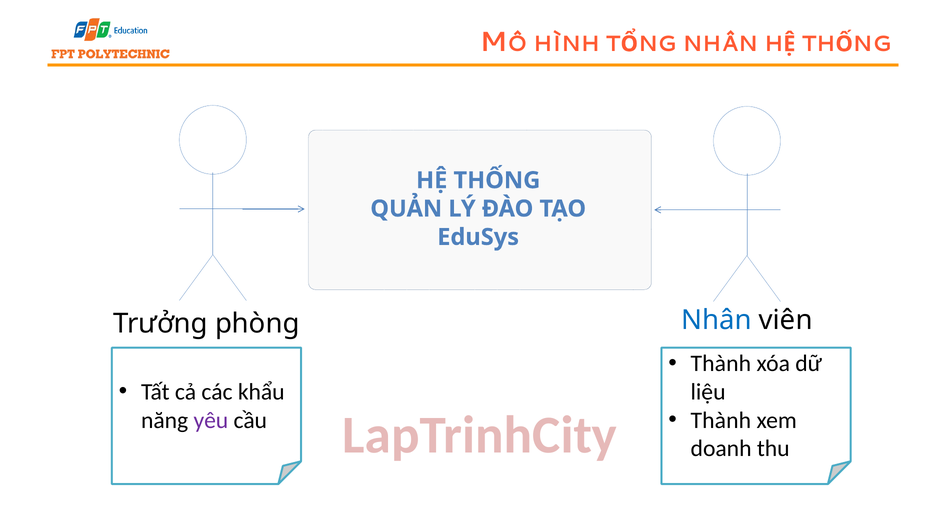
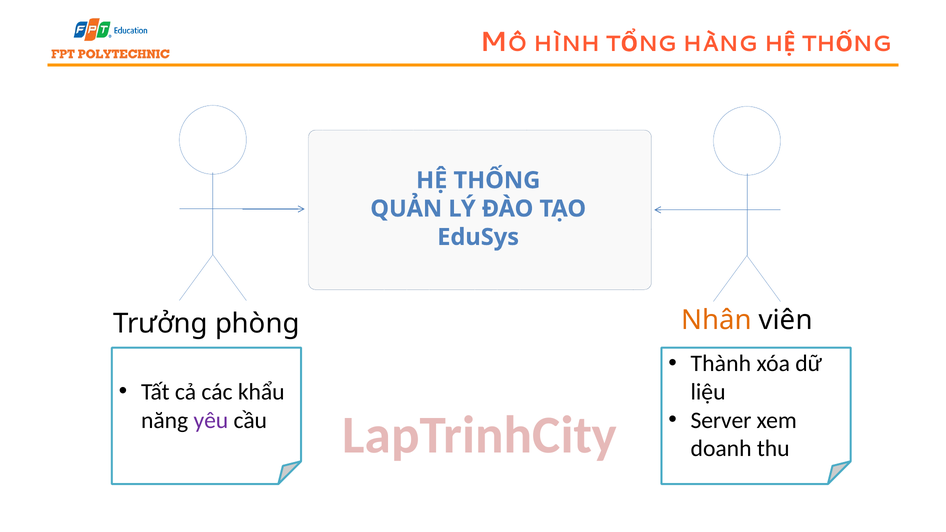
NHÂN at (720, 44): NHÂN -> HÀNG
Nhân at (717, 320) colour: blue -> orange
Thành at (721, 420): Thành -> Server
